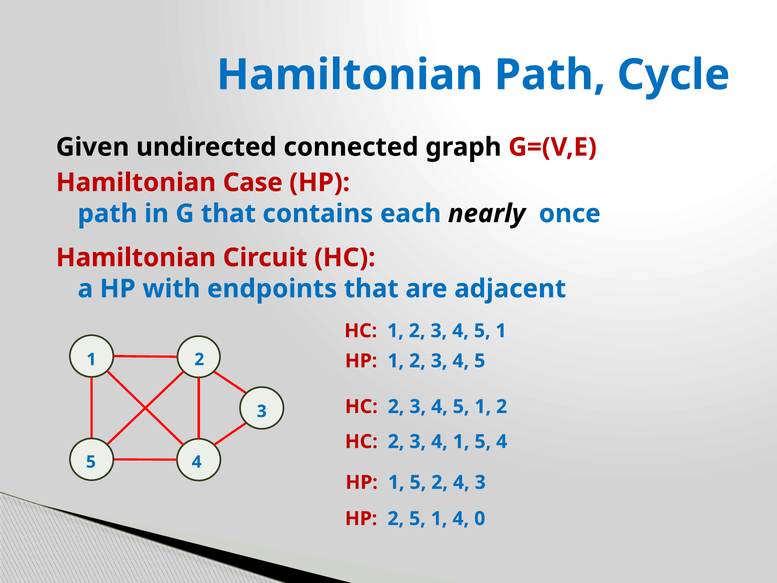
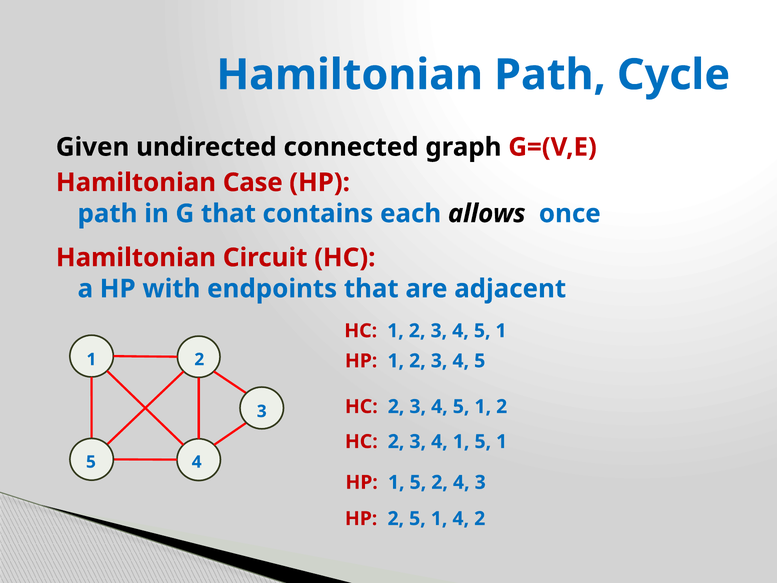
nearly: nearly -> allows
1 5 4: 4 -> 1
4 0: 0 -> 2
